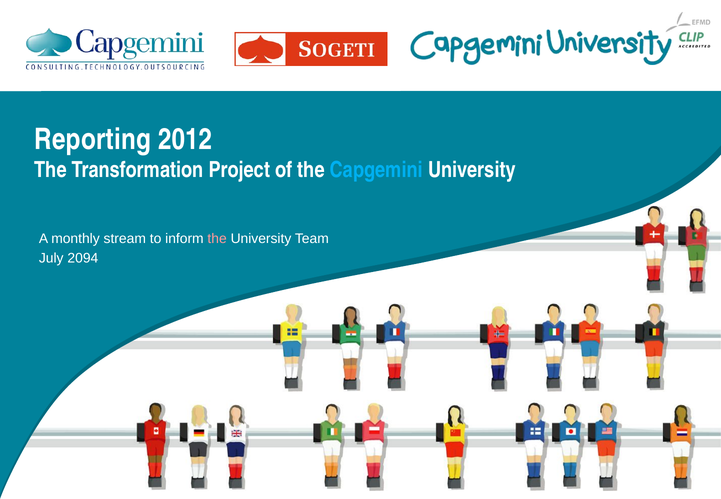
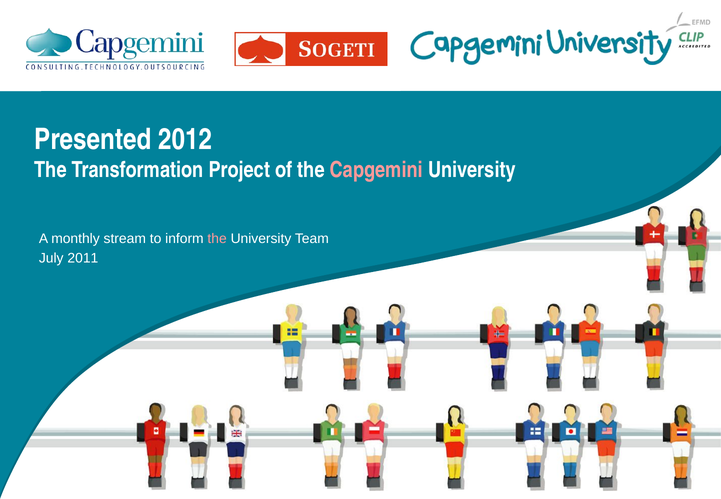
Reporting: Reporting -> Presented
Capgemini colour: light blue -> pink
2094: 2094 -> 2011
